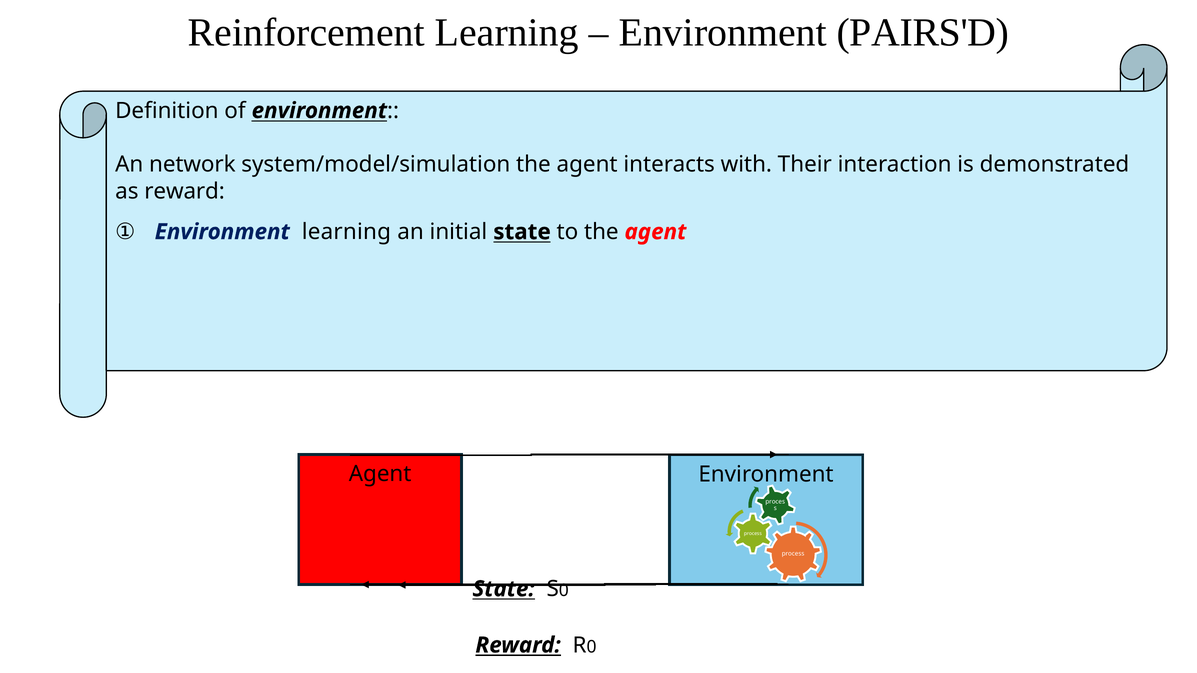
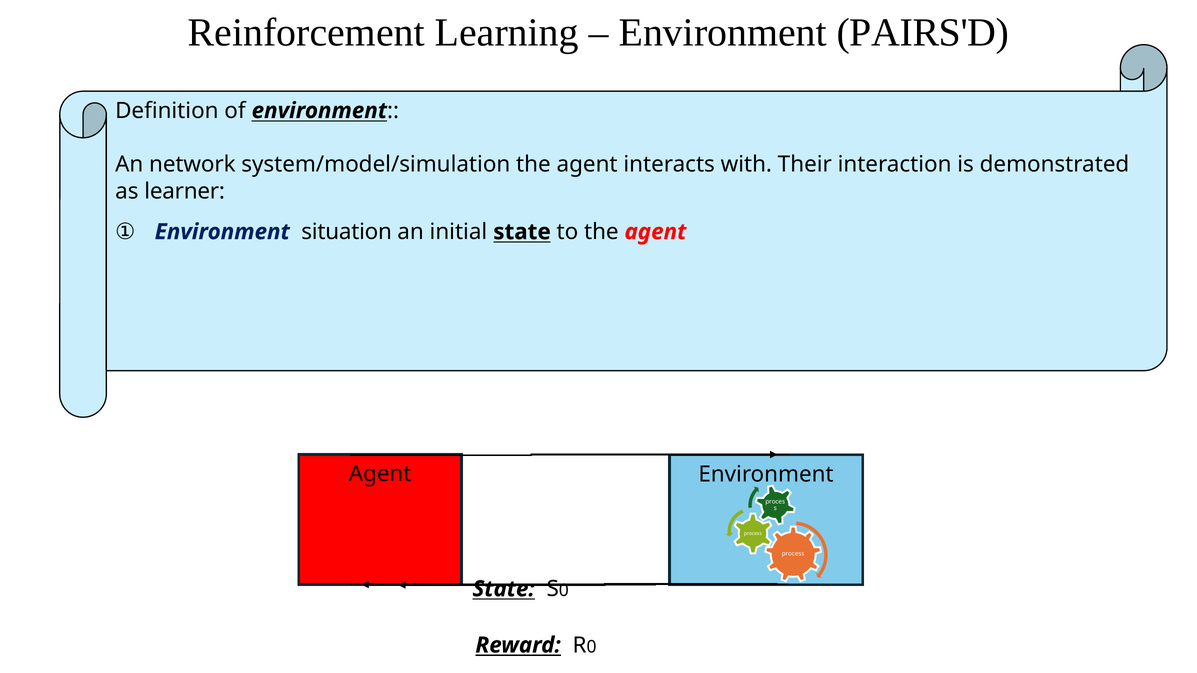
as reward: reward -> learner
Environment learning: learning -> situation
